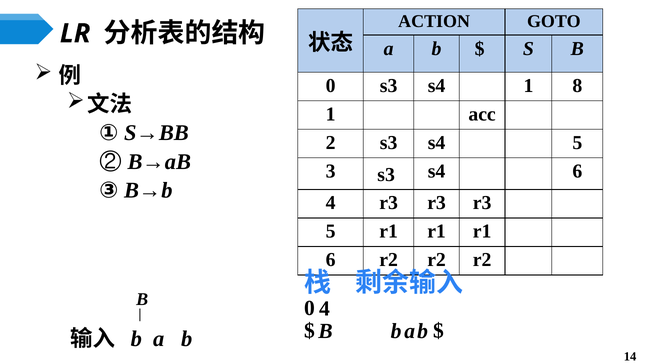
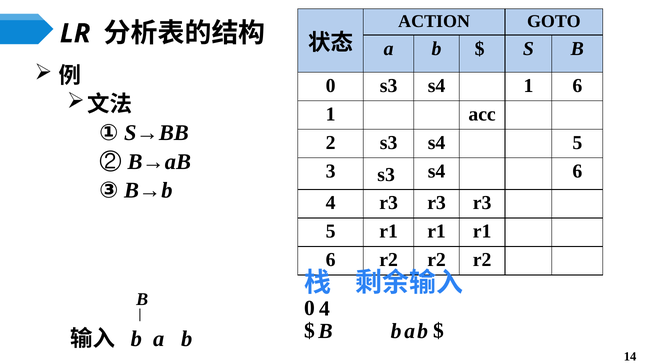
1 8: 8 -> 6
